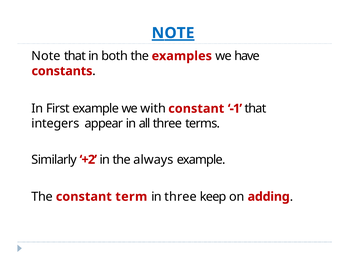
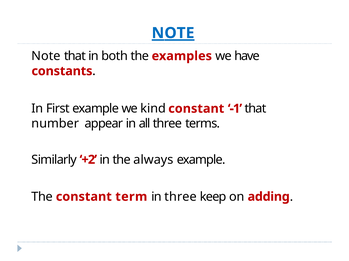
with: with -> kind
integers: integers -> number
